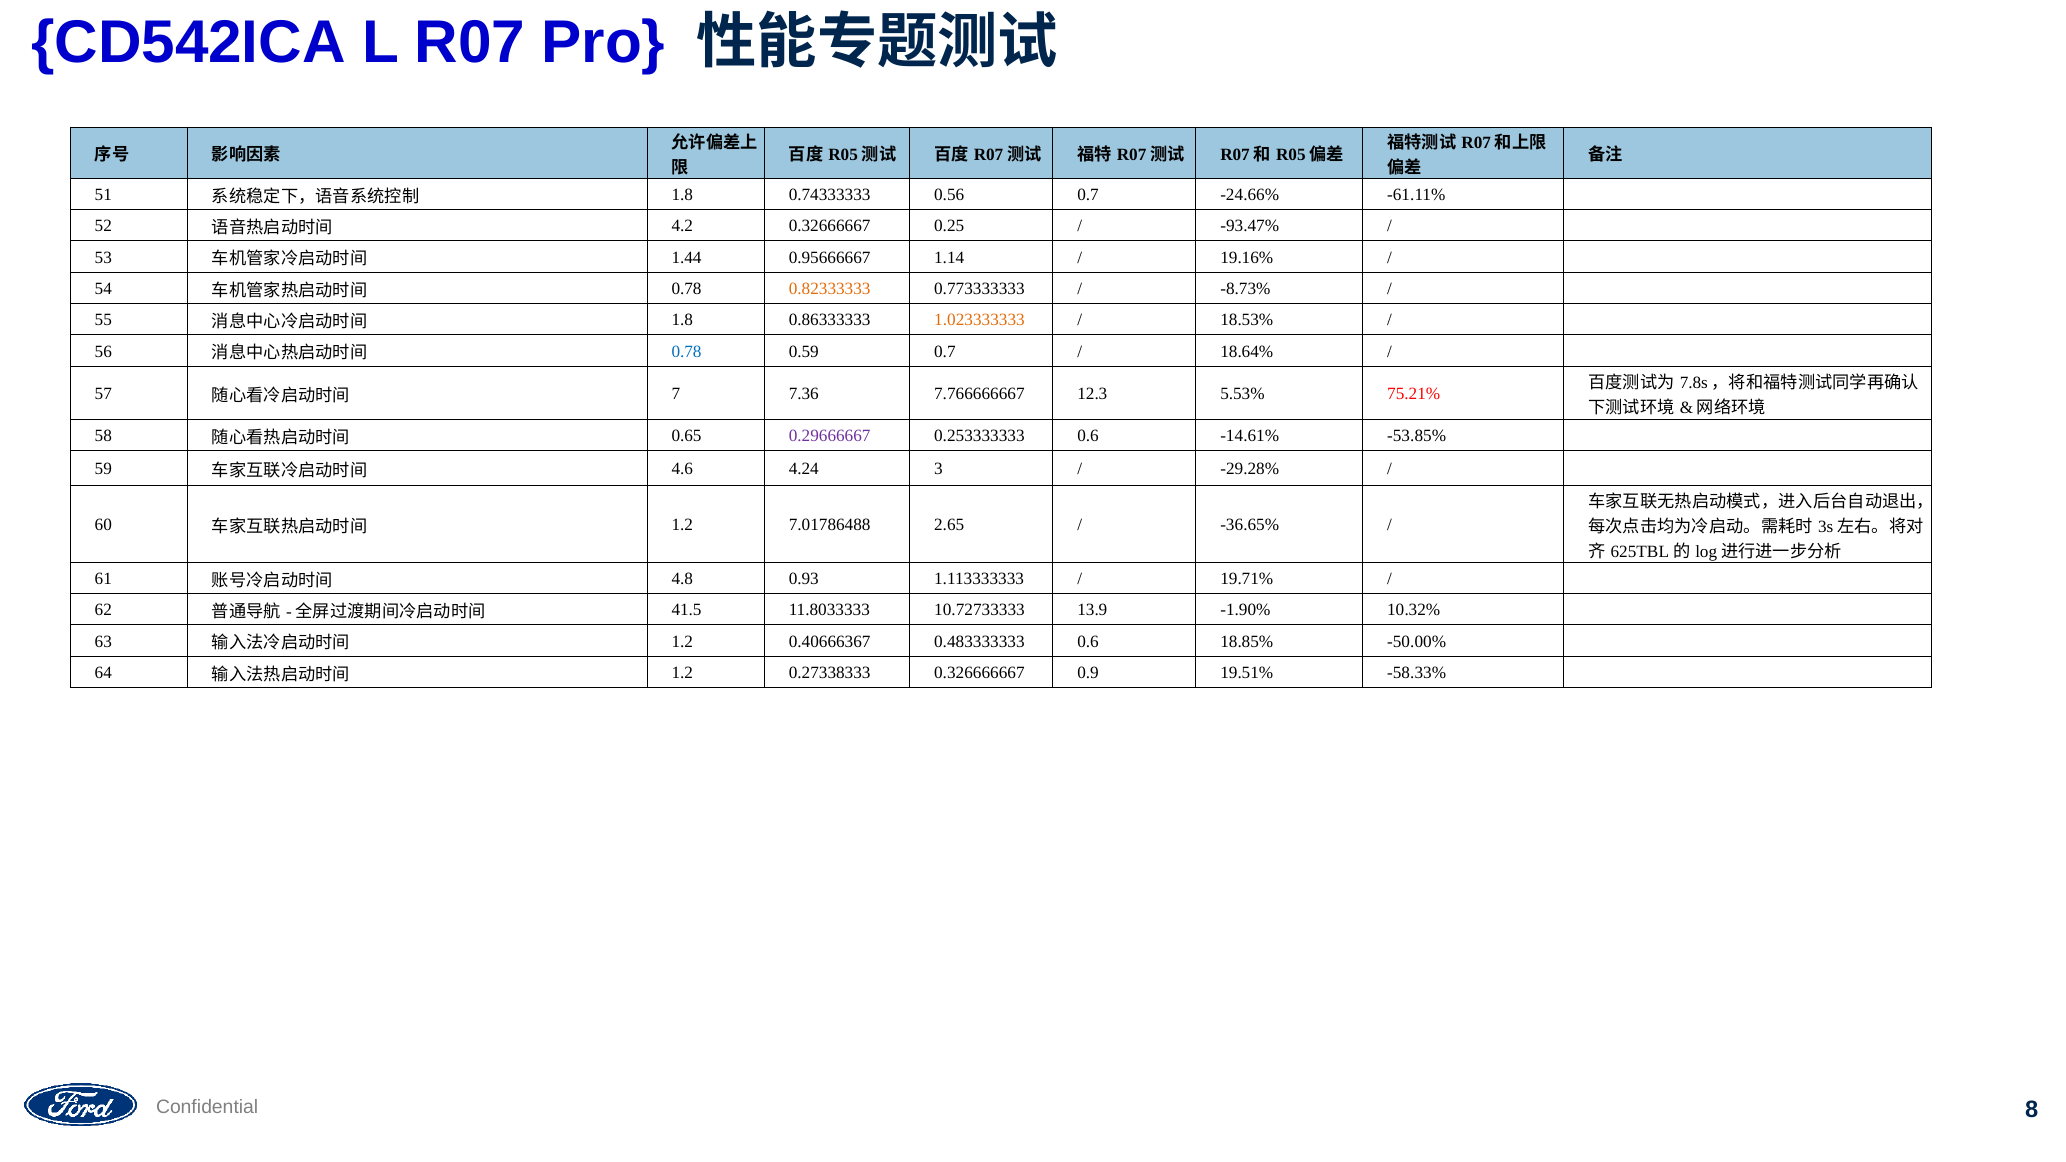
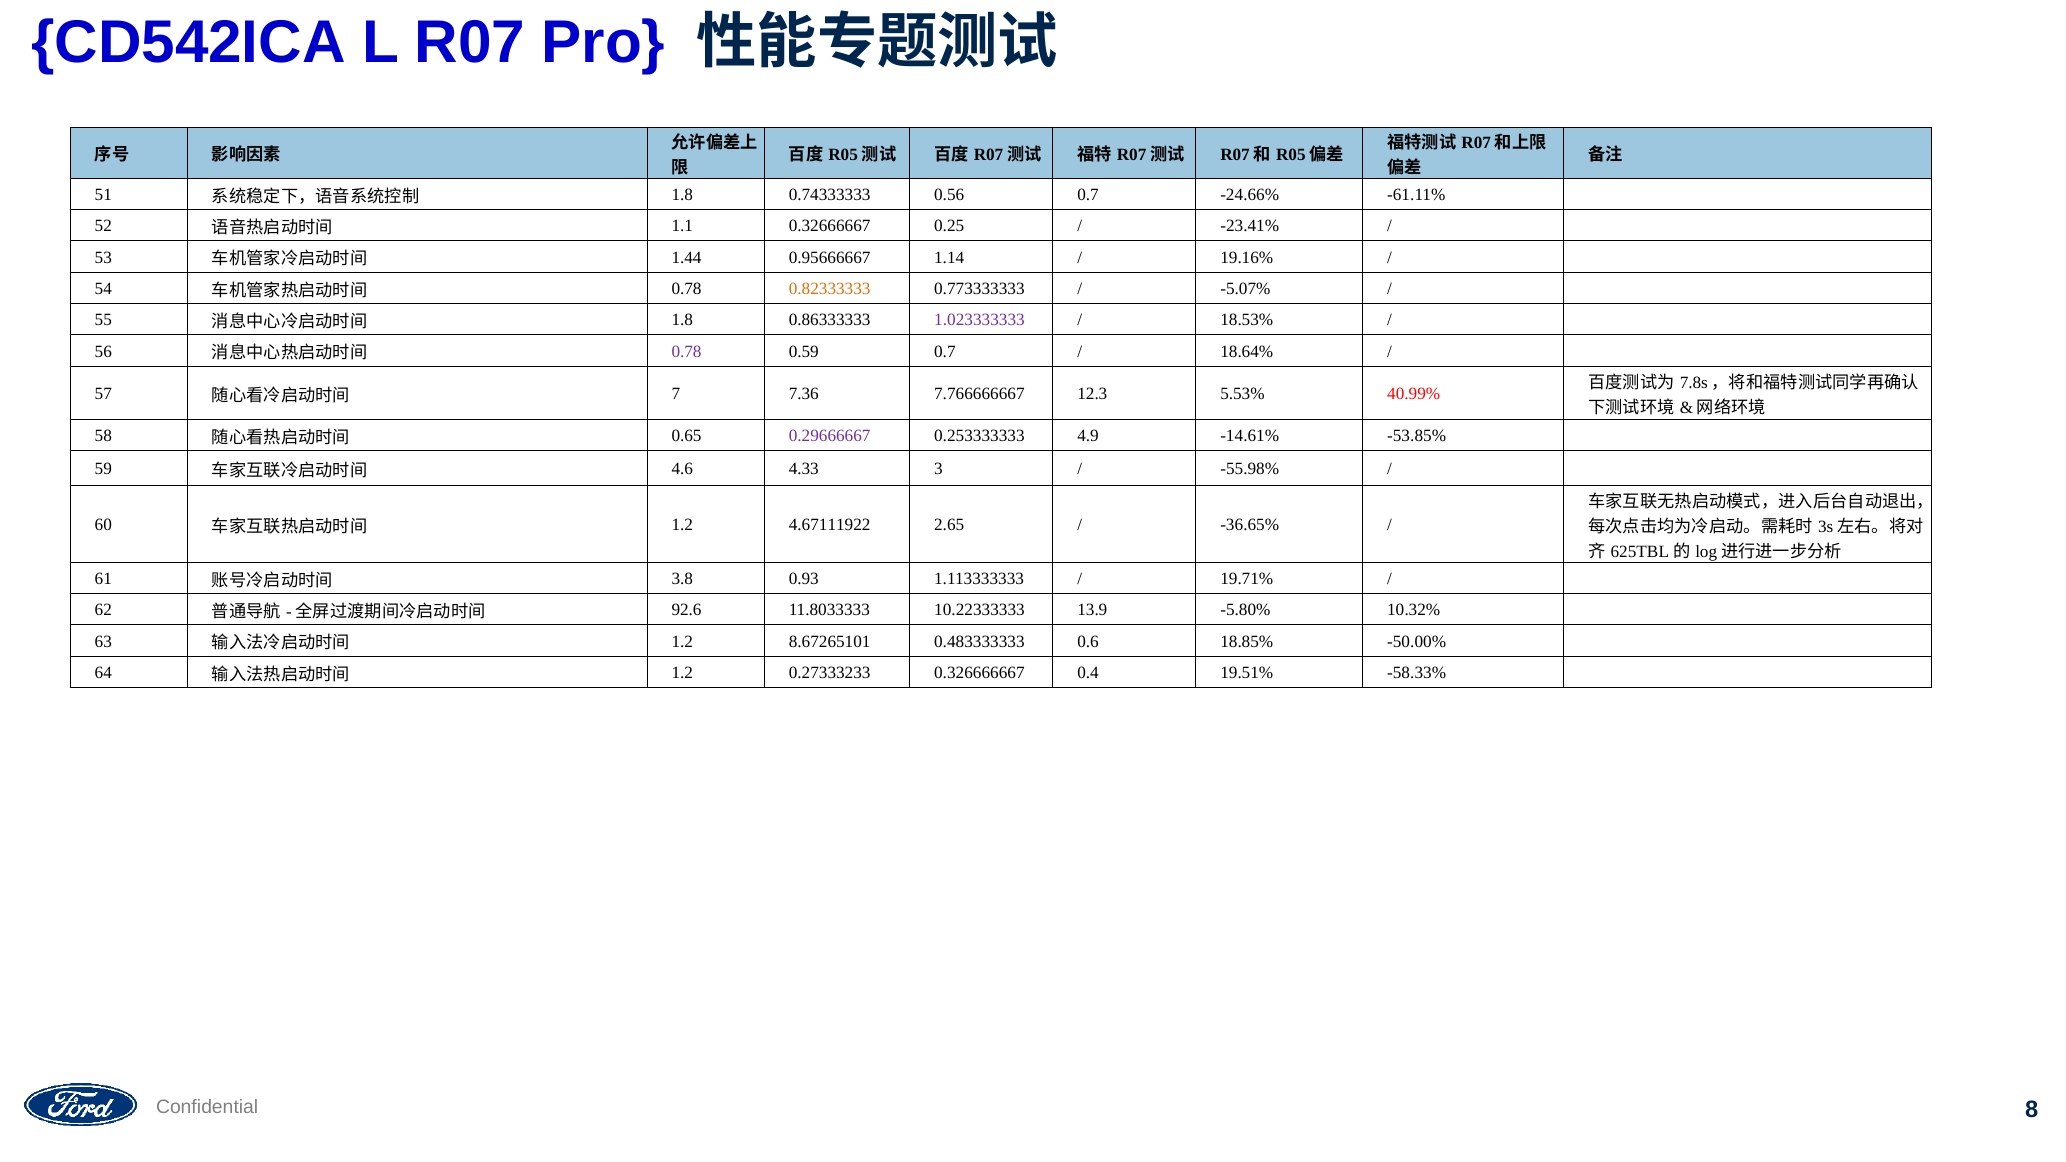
4.2: 4.2 -> 1.1
-93.47%: -93.47% -> -23.41%
-8.73%: -8.73% -> -5.07%
1.023333333 colour: orange -> purple
0.78 at (687, 352) colour: blue -> purple
75.21%: 75.21% -> 40.99%
0.253333333 0.6: 0.6 -> 4.9
4.24: 4.24 -> 4.33
-29.28%: -29.28% -> -55.98%
7.01786488: 7.01786488 -> 4.67111922
4.8: 4.8 -> 3.8
41.5: 41.5 -> 92.6
10.72733333: 10.72733333 -> 10.22333333
-1.90%: -1.90% -> -5.80%
0.40666367: 0.40666367 -> 8.67265101
0.27338333: 0.27338333 -> 0.27333233
0.9: 0.9 -> 0.4
